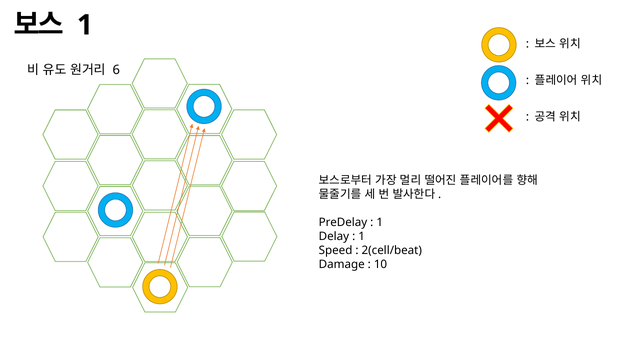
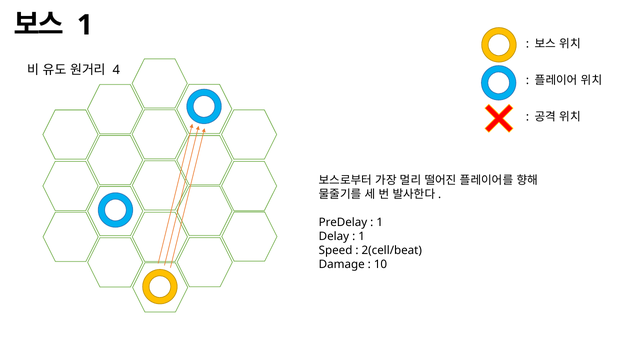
6: 6 -> 4
